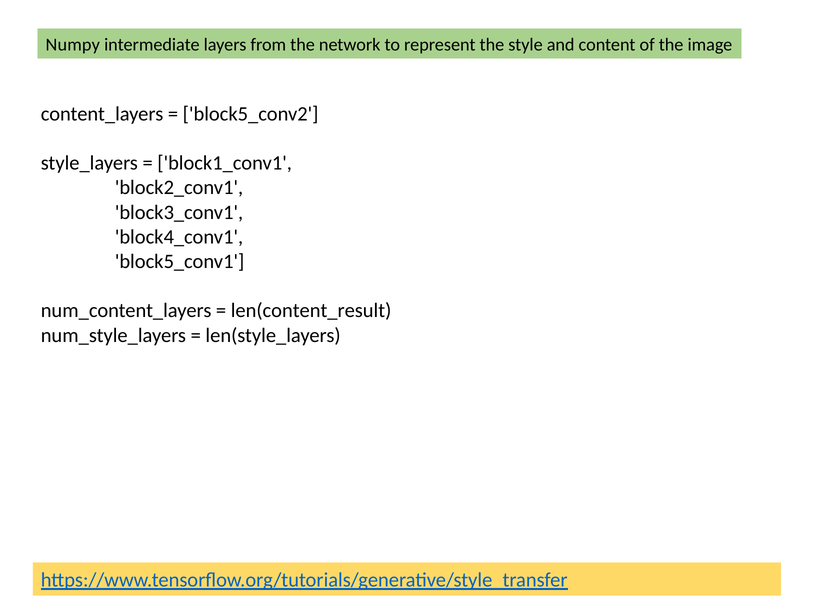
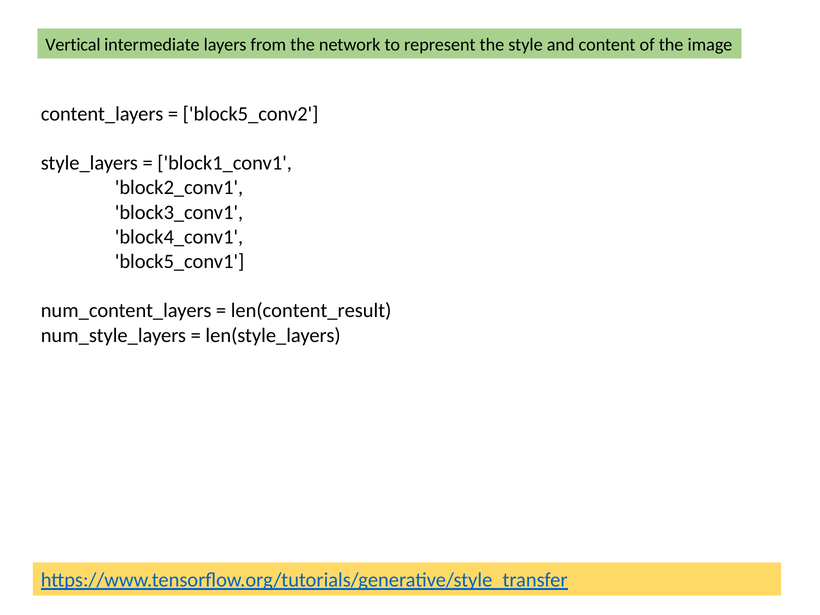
Numpy: Numpy -> Vertical
